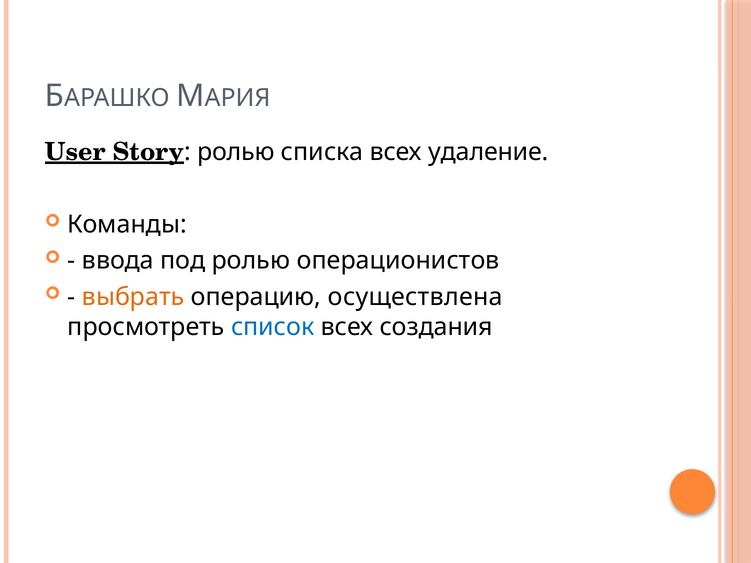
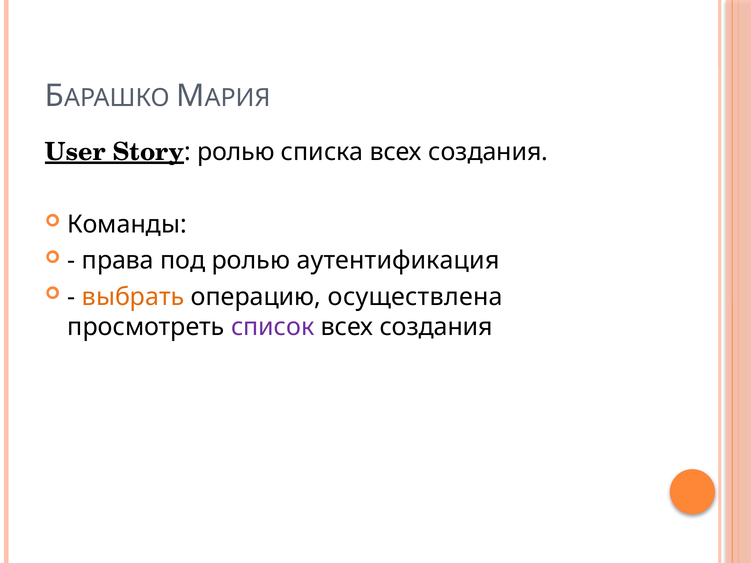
списка всех удаление: удаление -> создания
ввода: ввода -> права
операционистов: операционистов -> аутентификация
список colour: blue -> purple
